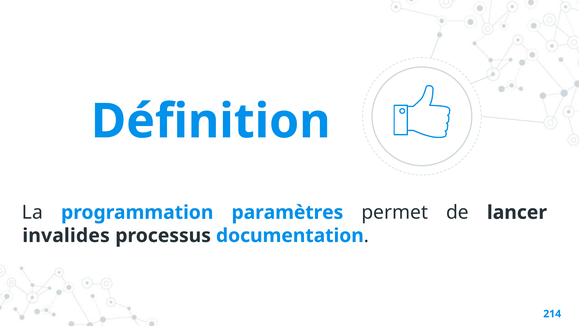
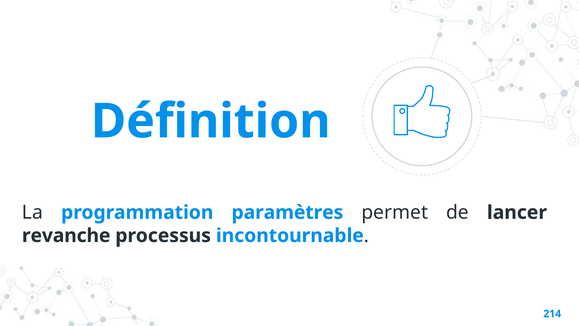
invalides: invalides -> revanche
documentation: documentation -> incontournable
